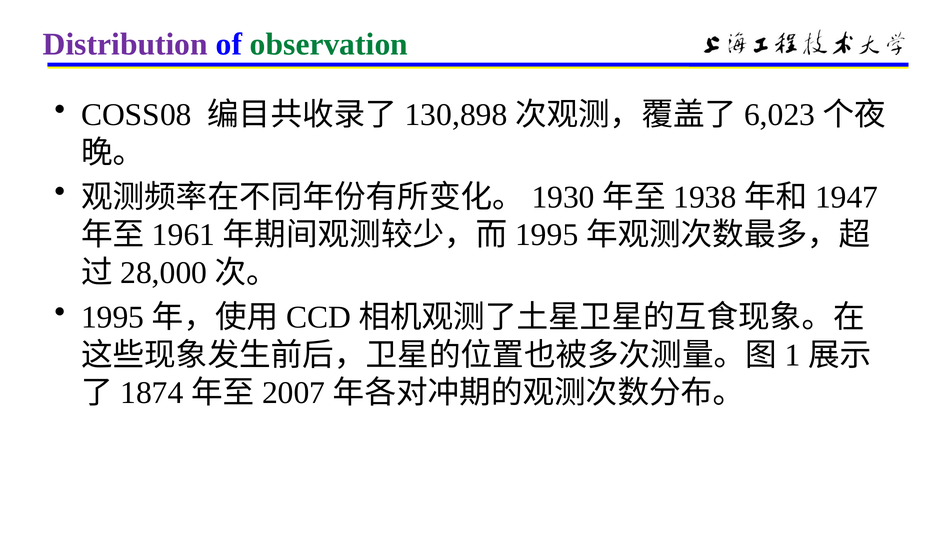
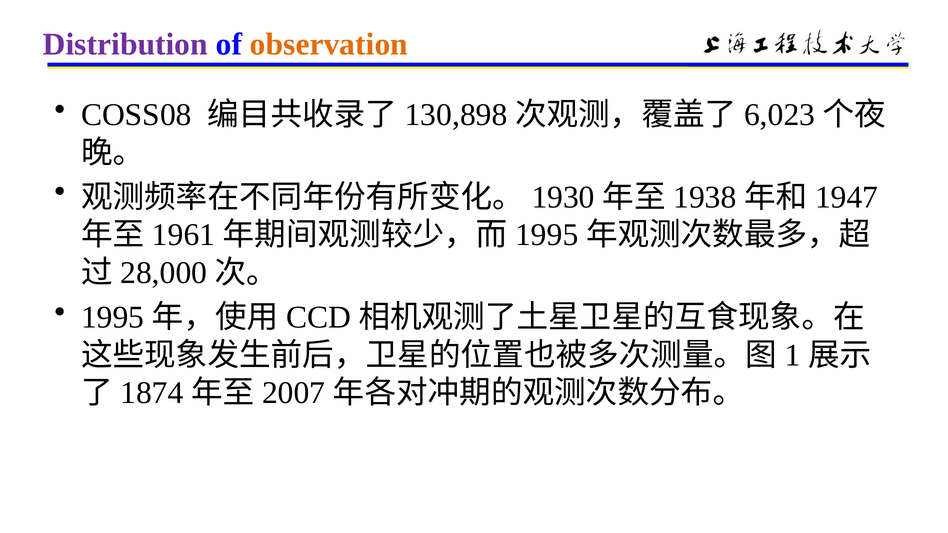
observation colour: green -> orange
